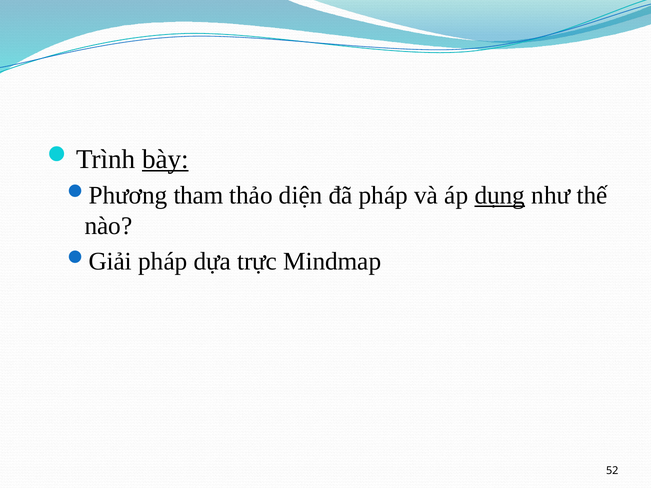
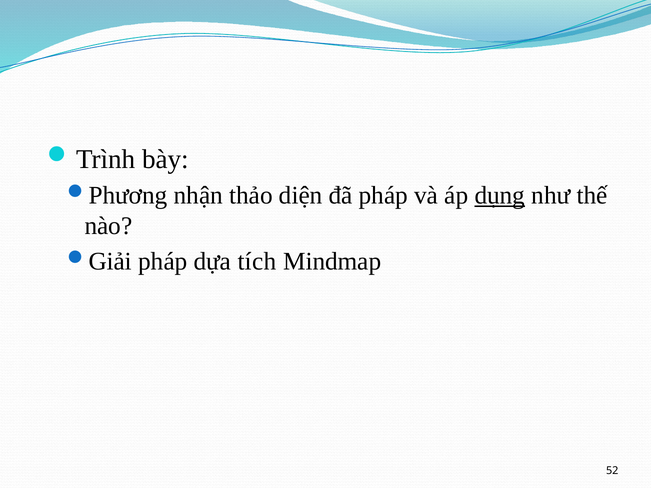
bày underline: present -> none
tham: tham -> nhận
trực: trực -> tích
